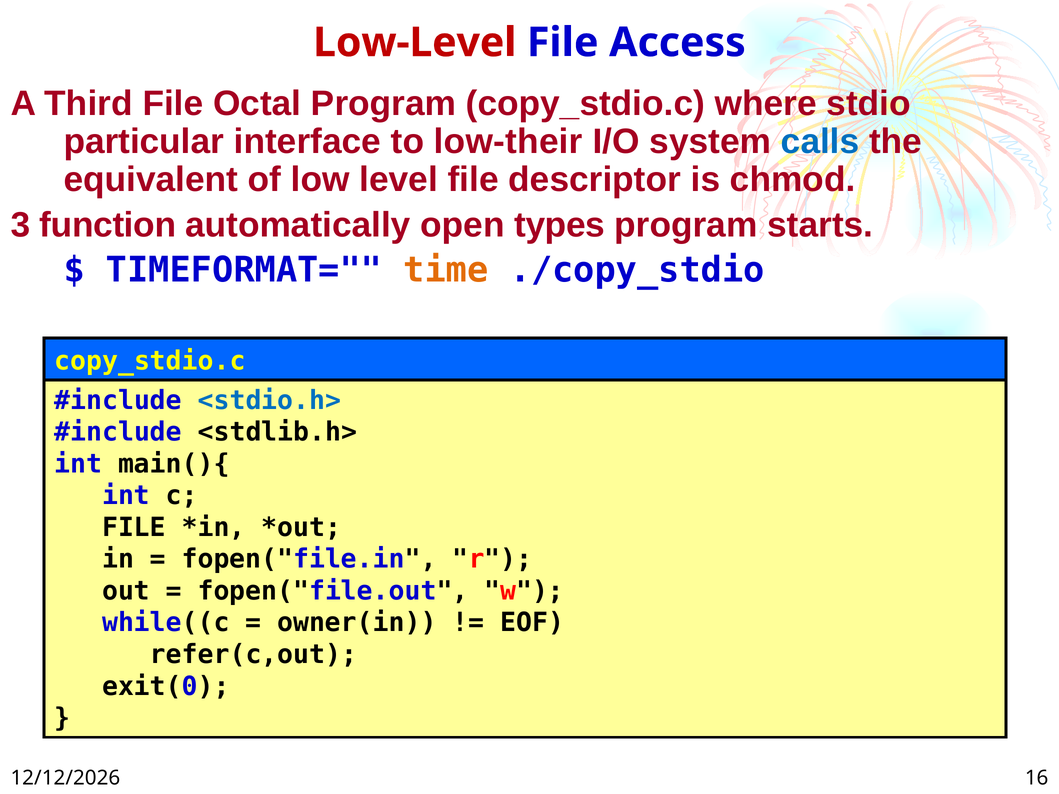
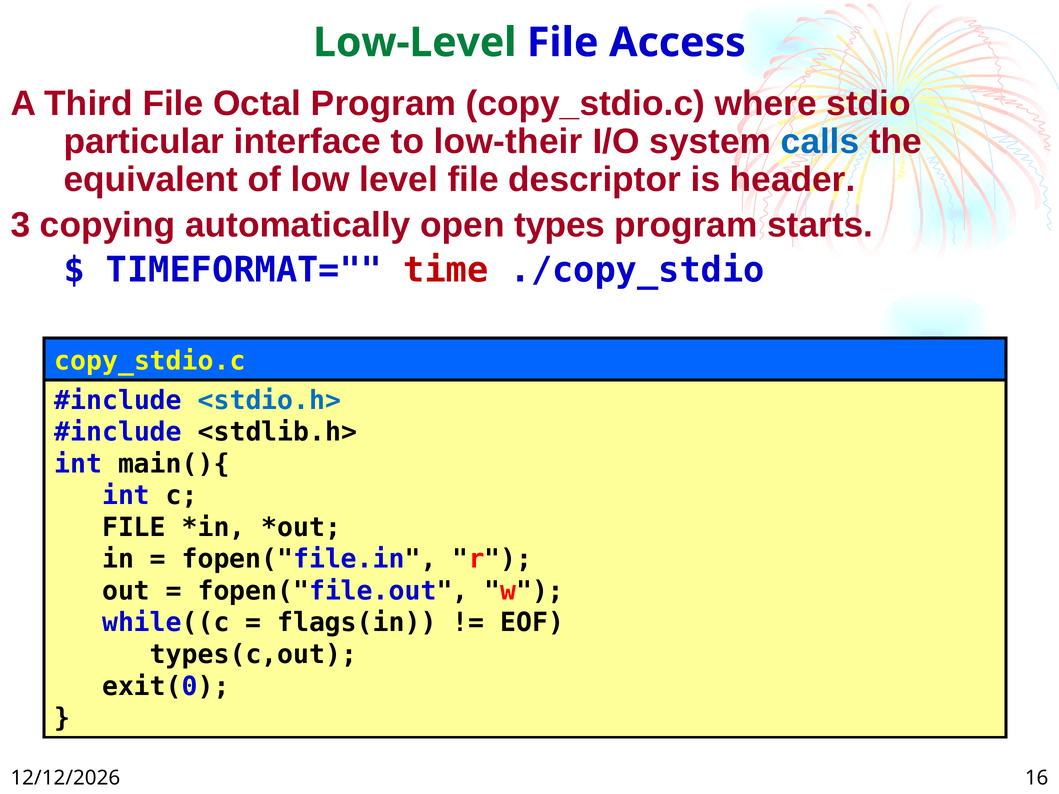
Low-Level colour: red -> green
chmod: chmod -> header
function: function -> copying
time colour: orange -> red
owner(in: owner(in -> flags(in
refer(c,out: refer(c,out -> types(c,out
